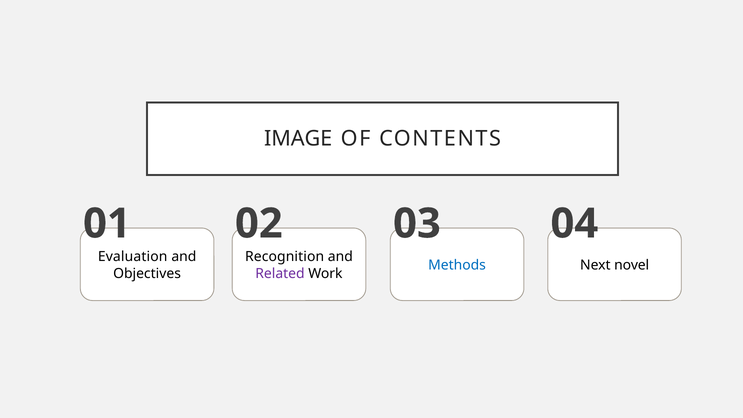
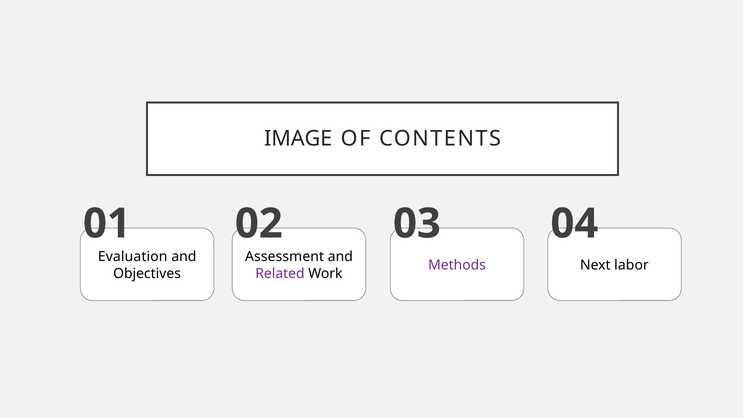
Recognition: Recognition -> Assessment
Methods colour: blue -> purple
novel: novel -> labor
